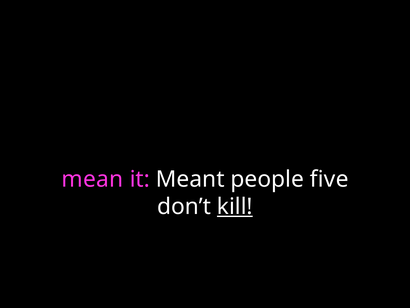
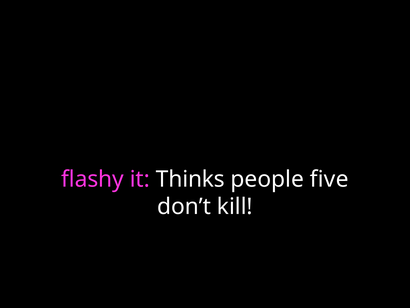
mean: mean -> flashy
Meant: Meant -> Thinks
kill underline: present -> none
